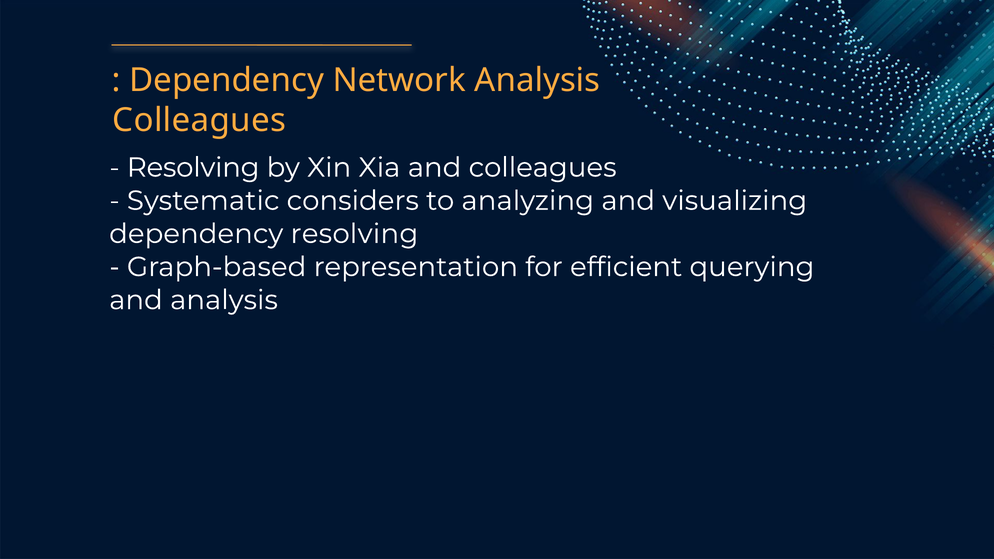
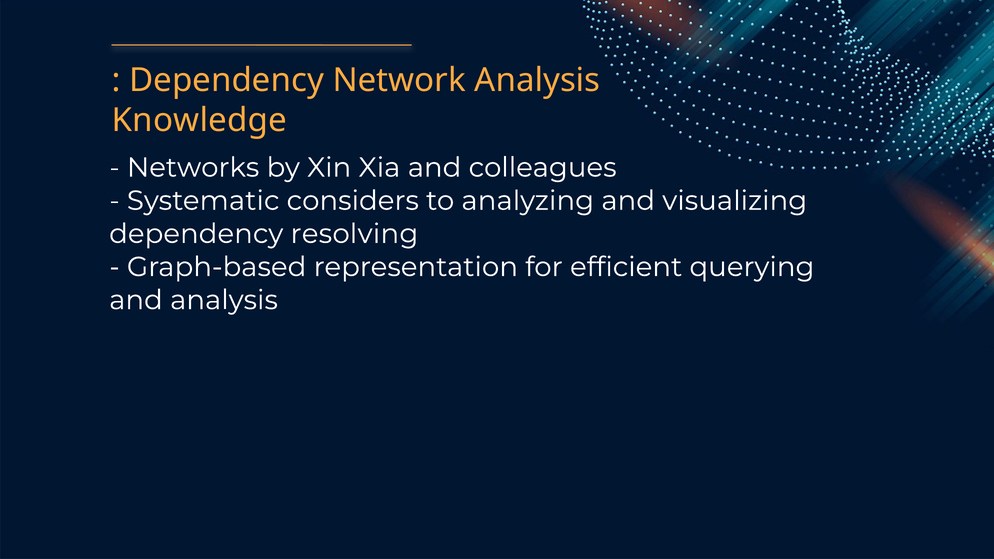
Colleagues at (199, 120): Colleagues -> Knowledge
Resolving at (193, 168): Resolving -> Networks
